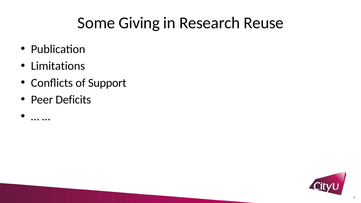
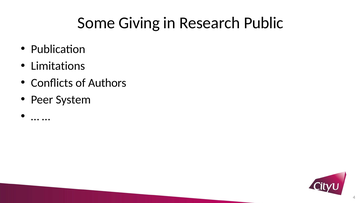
Reuse: Reuse -> Public
Support: Support -> Authors
Deficits: Deficits -> System
